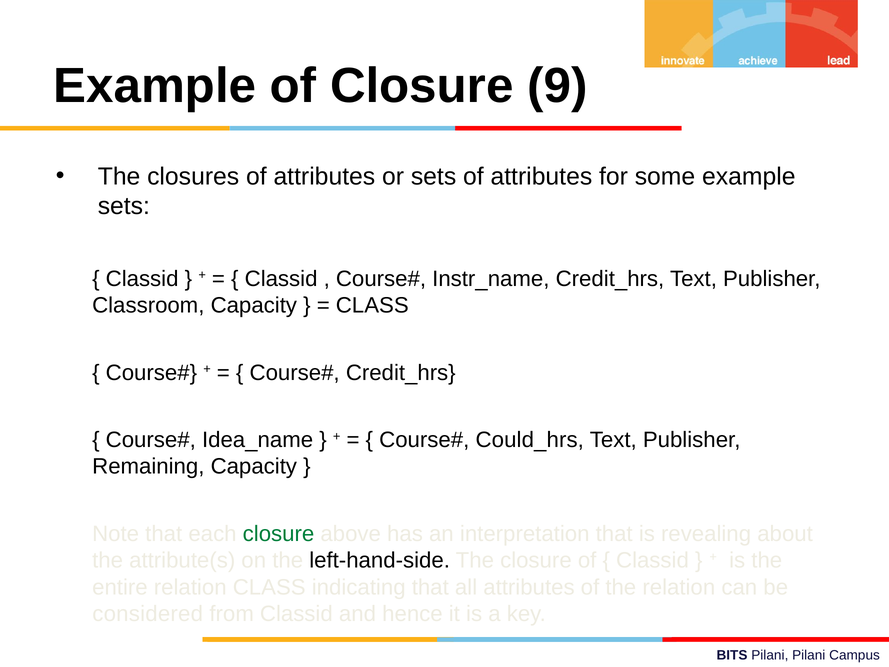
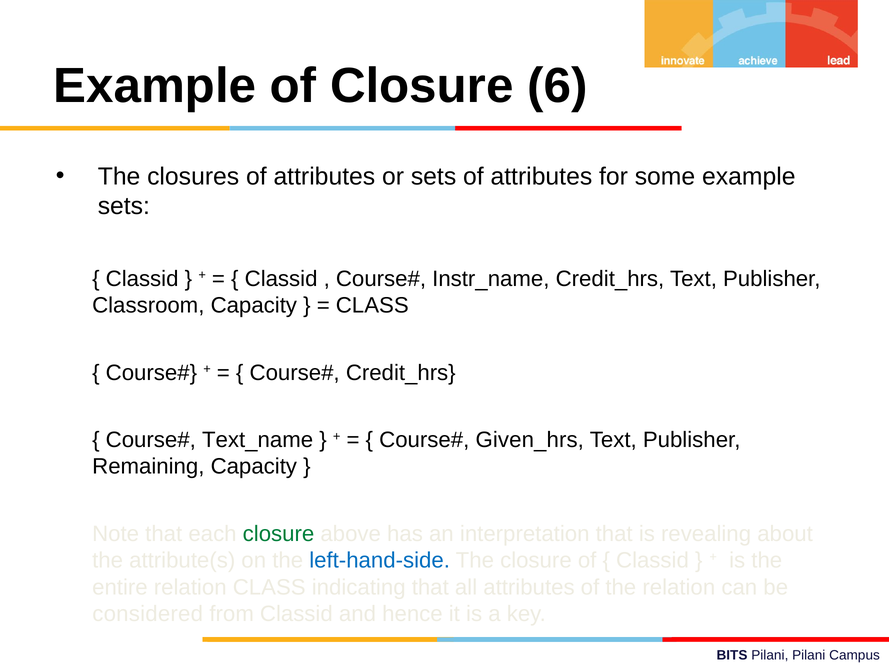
9: 9 -> 6
Idea_name: Idea_name -> Text_name
Could_hrs: Could_hrs -> Given_hrs
left-hand-side colour: black -> blue
